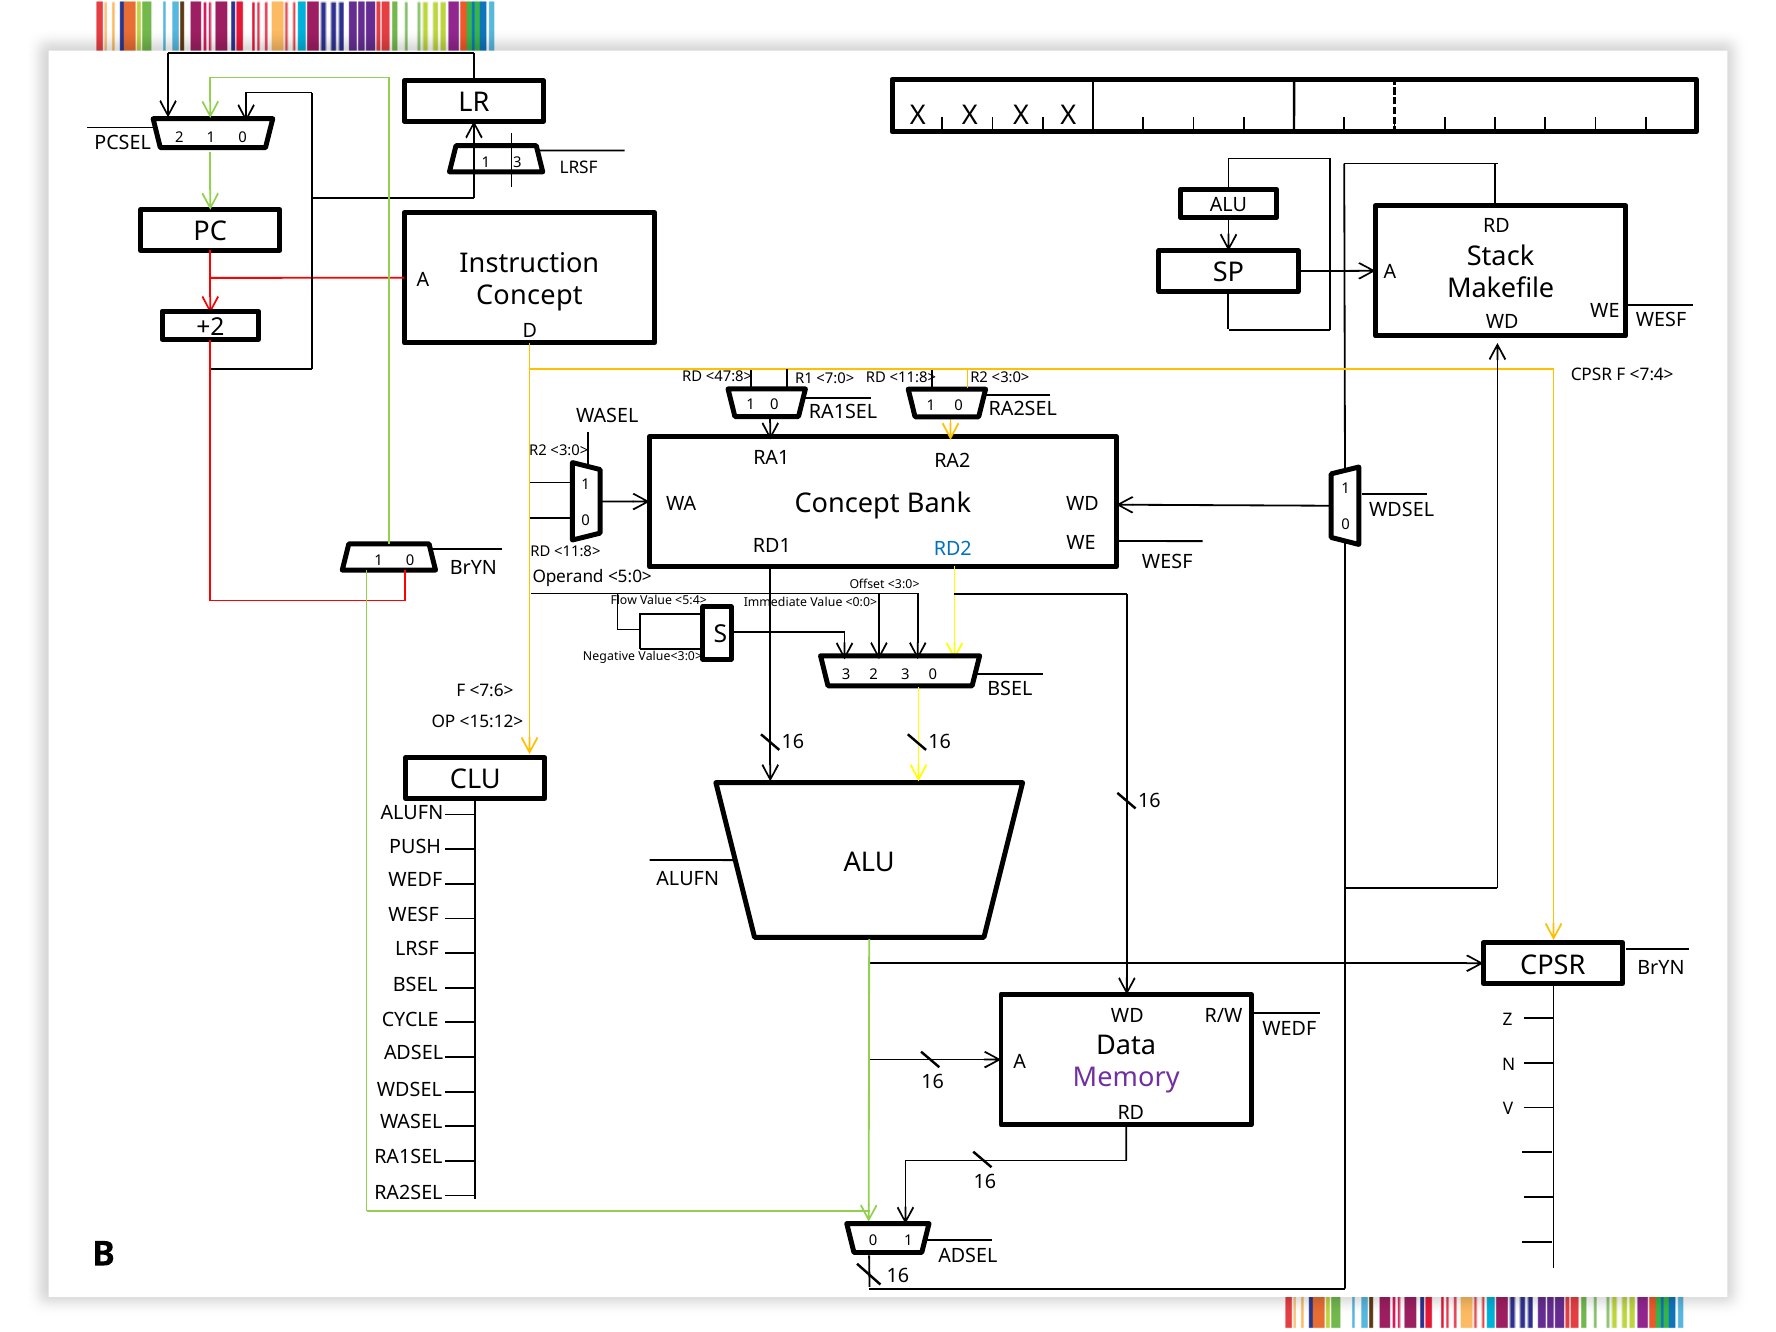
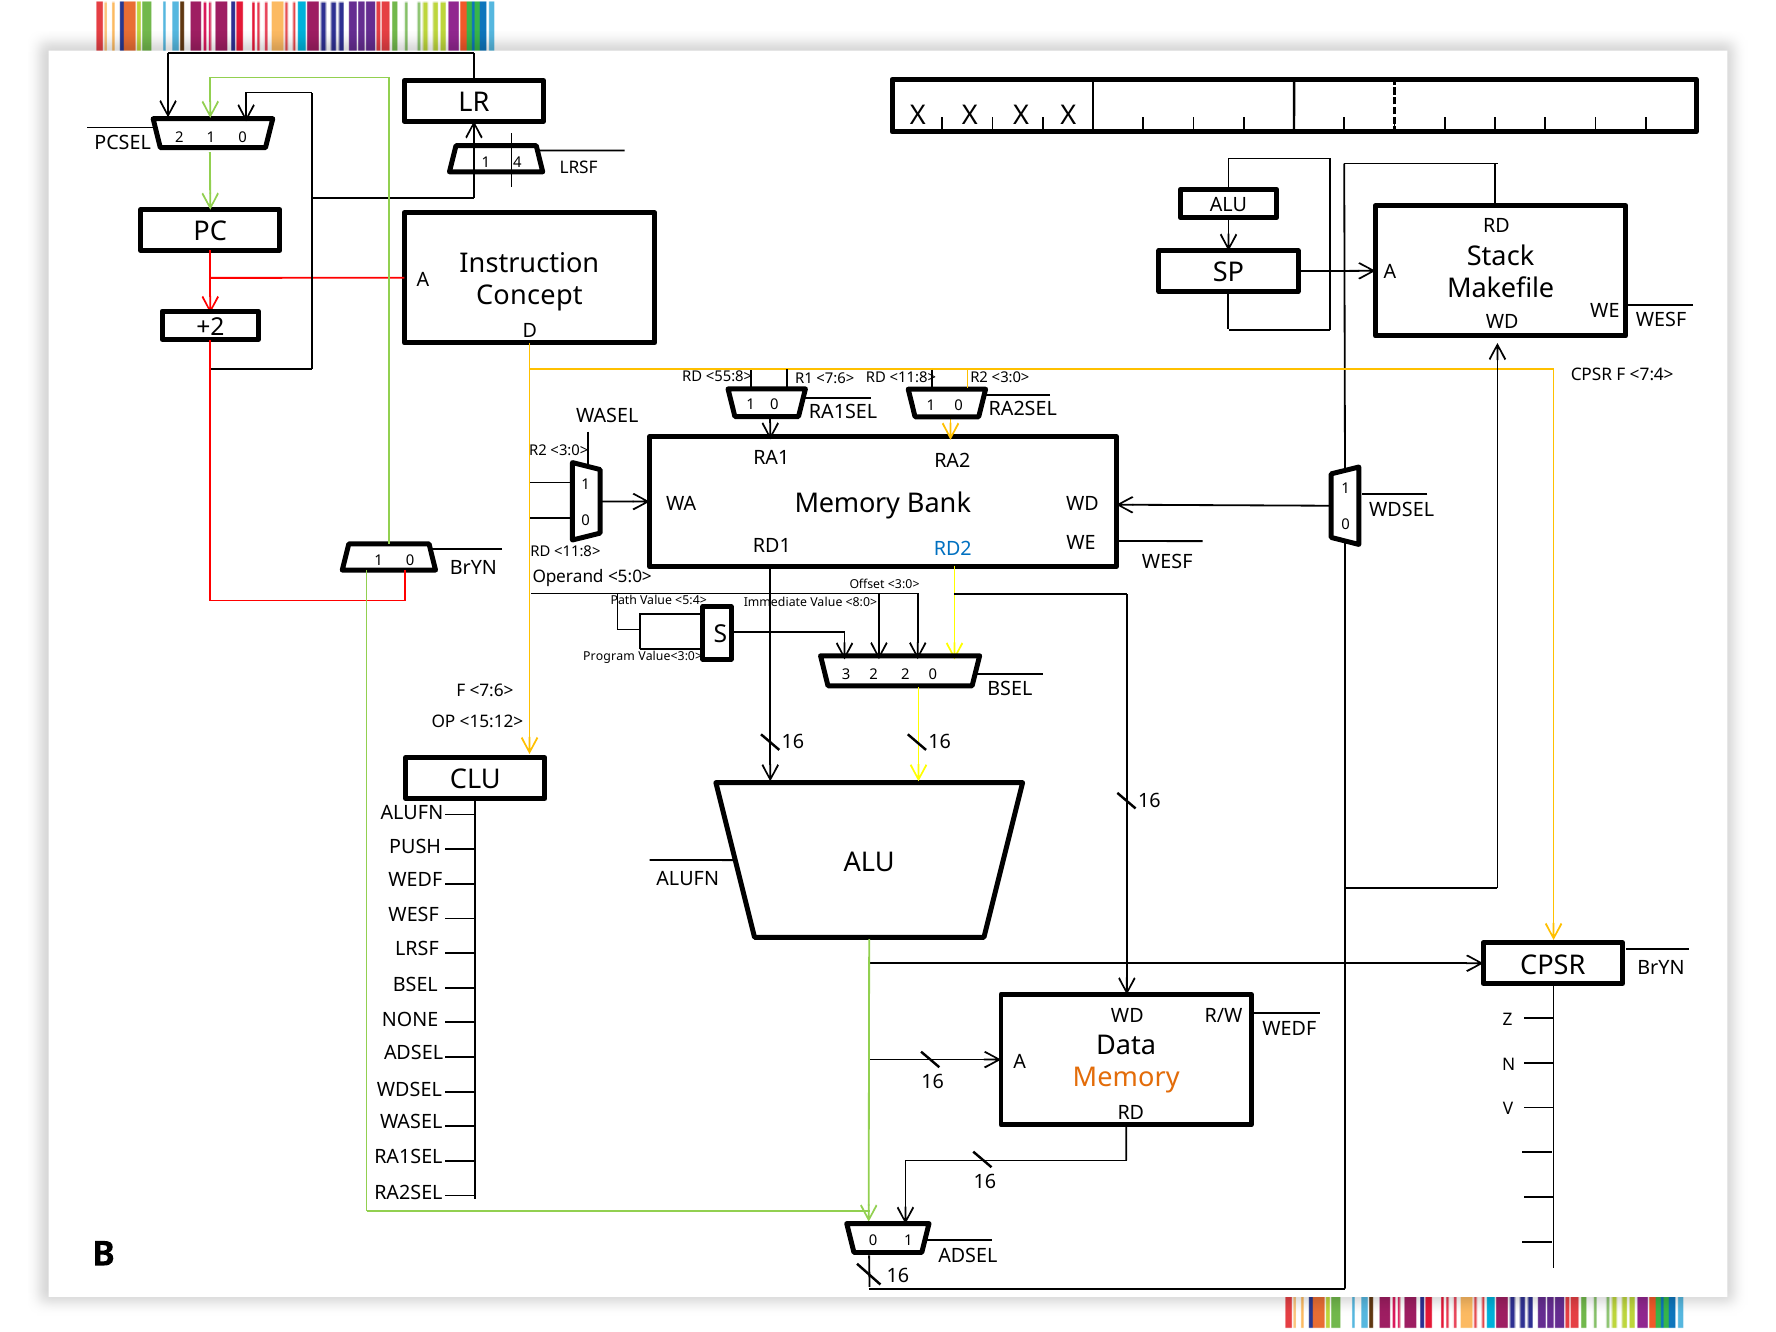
1 3: 3 -> 4
<47:8>: <47:8> -> <55:8>
R1 <7:0>: <7:0> -> <7:6>
Concept at (847, 504): Concept -> Memory
Flow: Flow -> Path
<0:0>: <0:0> -> <8:0>
Negative: Negative -> Program
2 3: 3 -> 2
CYCLE: CYCLE -> NONE
Memory at (1126, 1078) colour: purple -> orange
